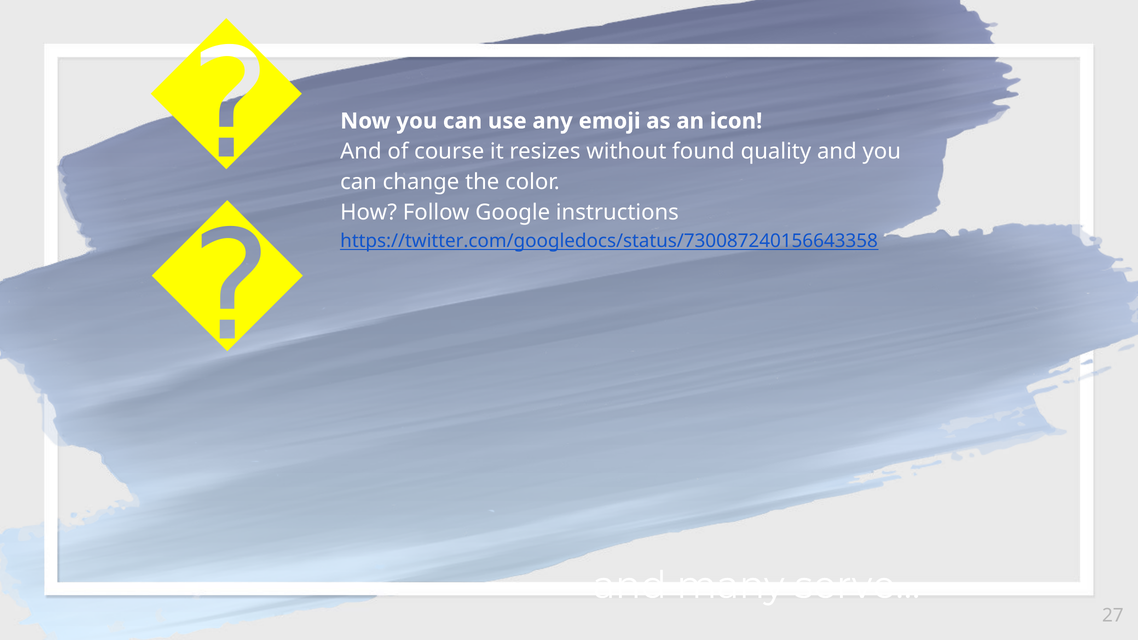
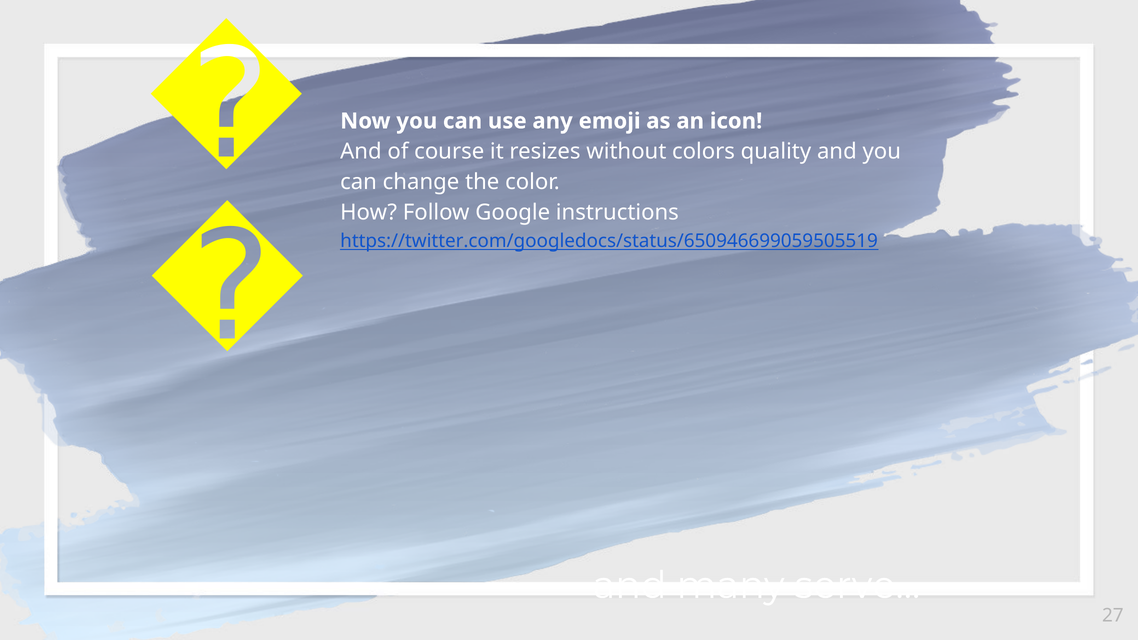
found: found -> colors
https://twitter.com/googledocs/status/730087240156643358: https://twitter.com/googledocs/status/730087240156643358 -> https://twitter.com/googledocs/status/650946699059505519
